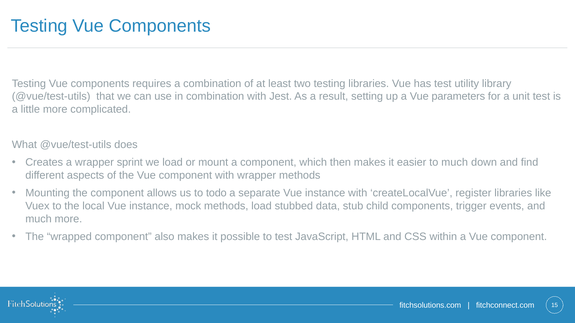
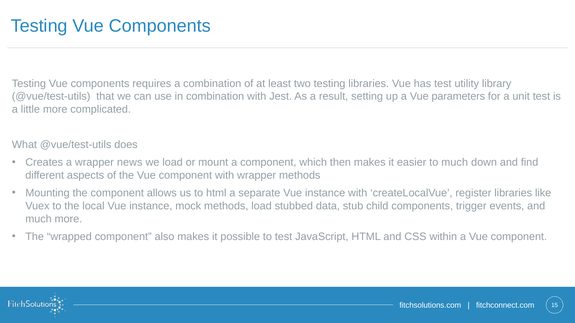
sprint: sprint -> news
to todo: todo -> html
